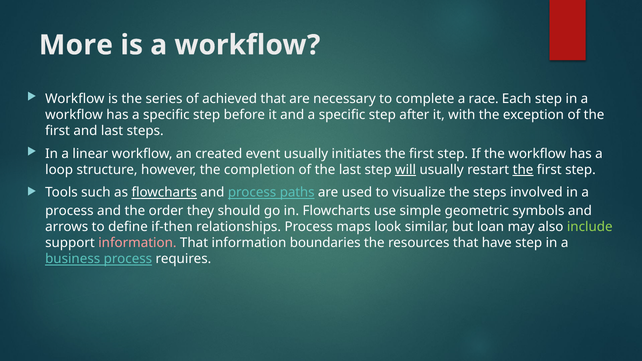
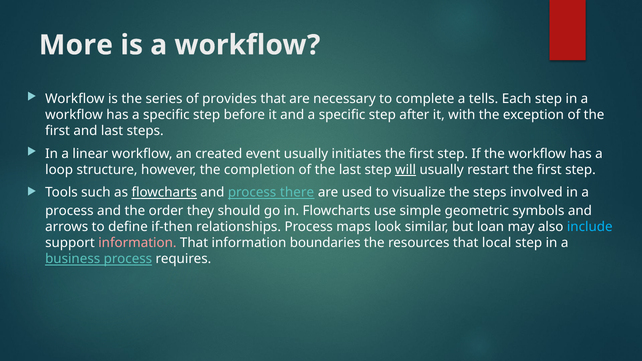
achieved: achieved -> provides
race: race -> tells
the at (523, 170) underline: present -> none
paths: paths -> there
include colour: light green -> light blue
have: have -> local
